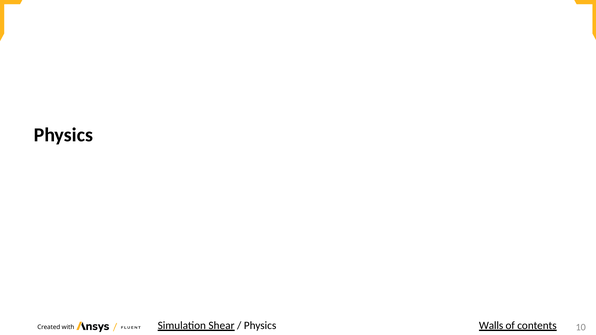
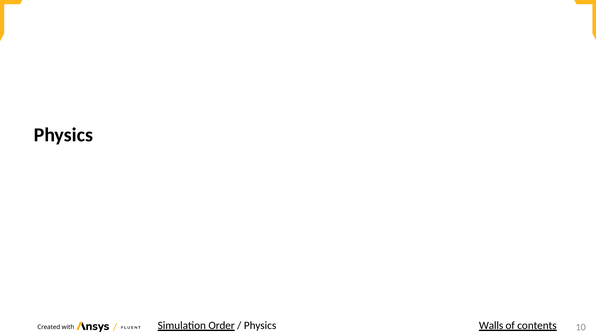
Shear: Shear -> Order
